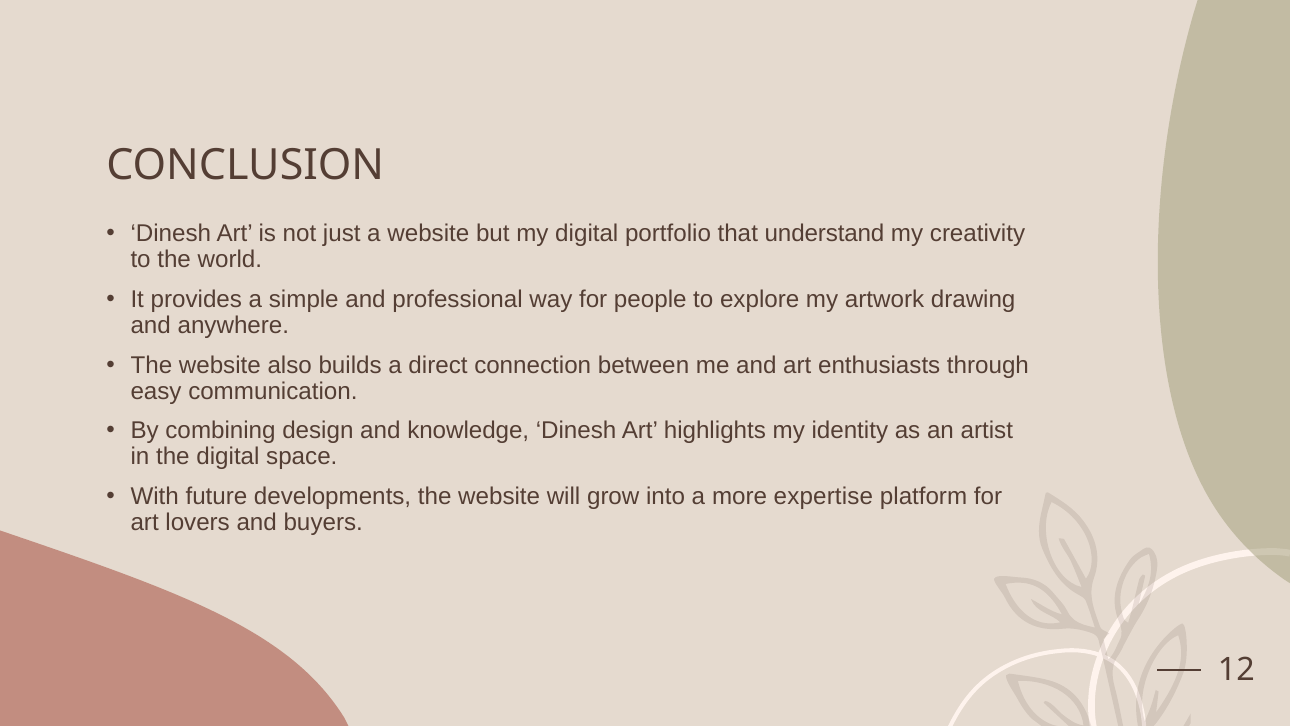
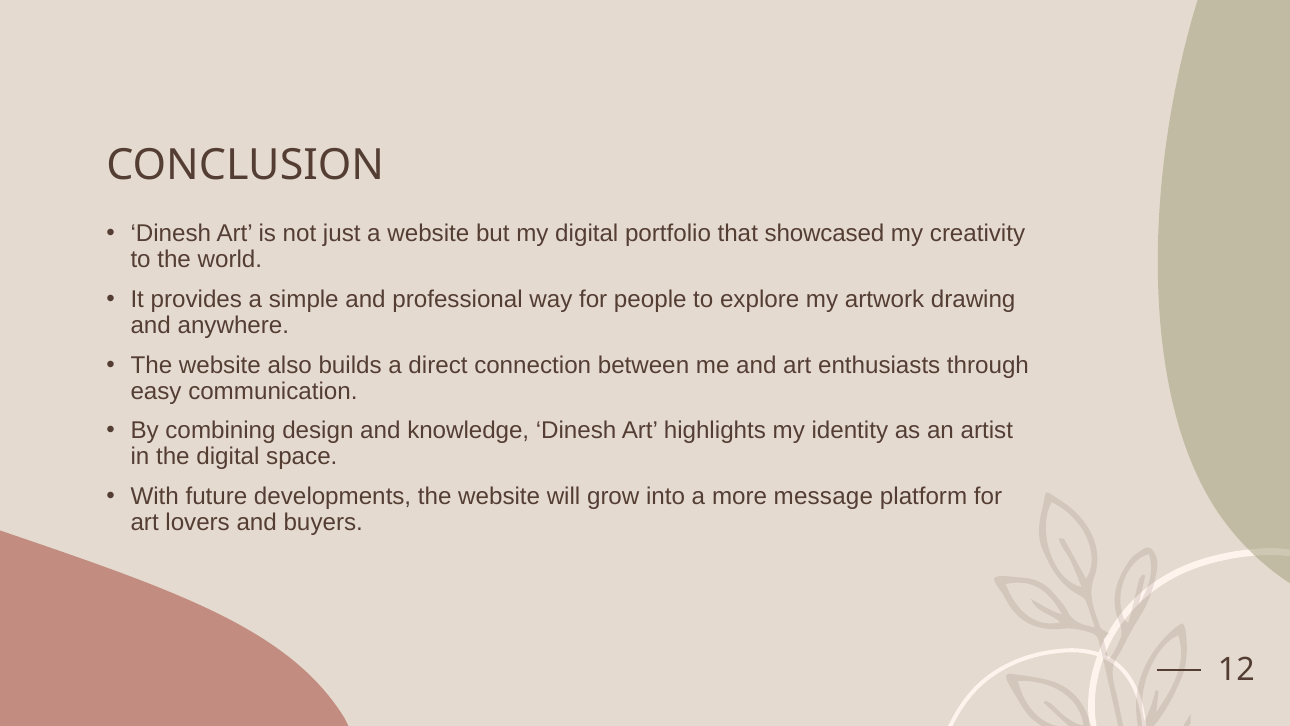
understand: understand -> showcased
expertise: expertise -> message
